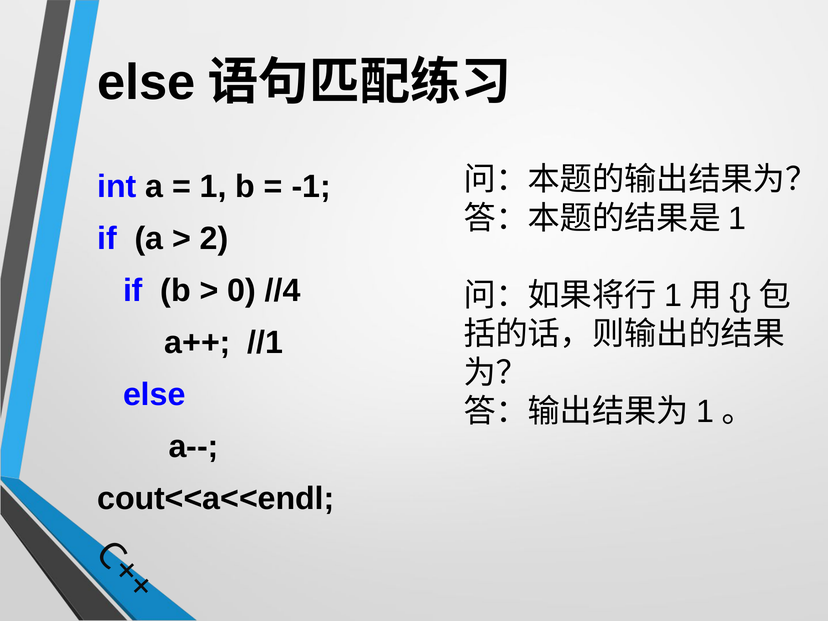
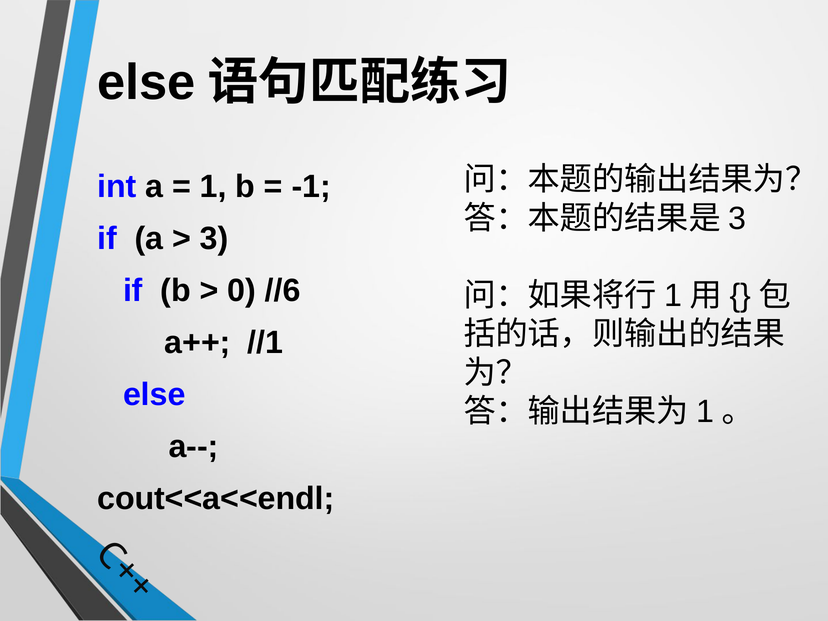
1 at (737, 218): 1 -> 3
2 at (214, 238): 2 -> 3
//4: //4 -> //6
